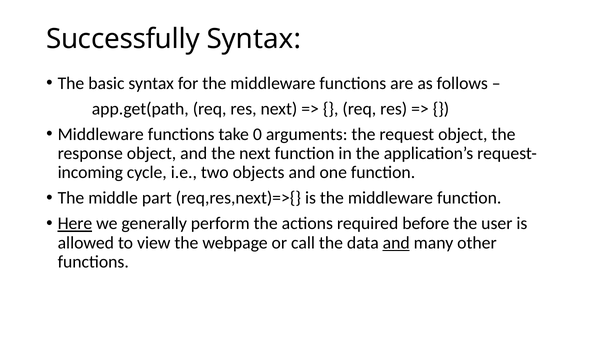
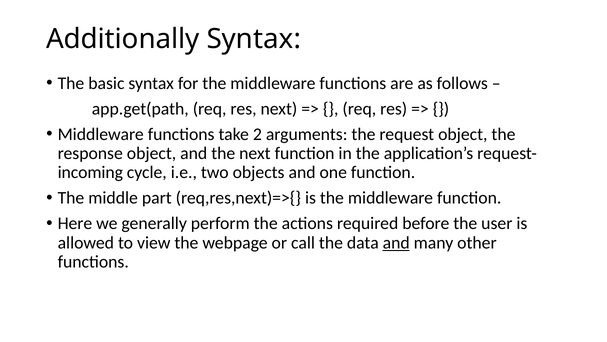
Successfully: Successfully -> Additionally
0: 0 -> 2
Here underline: present -> none
